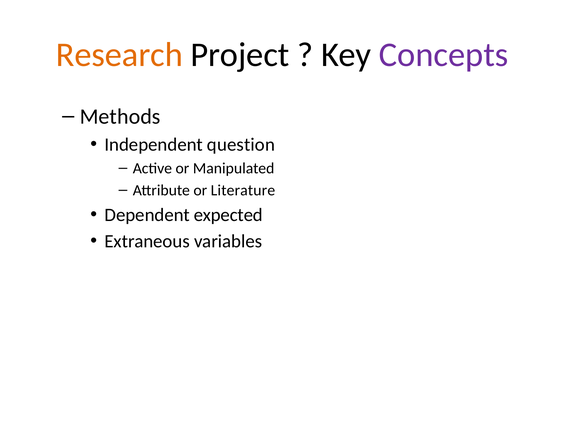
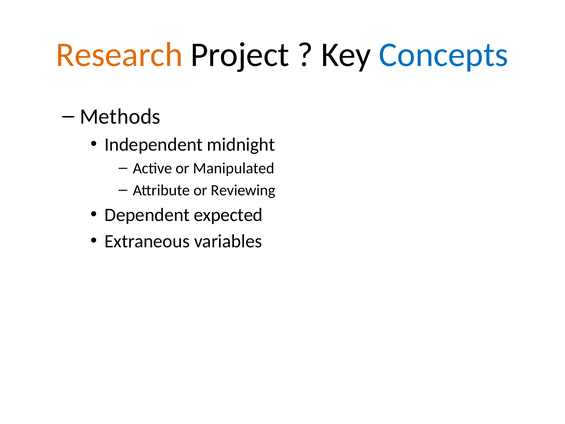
Concepts colour: purple -> blue
question: question -> midnight
Literature: Literature -> Reviewing
